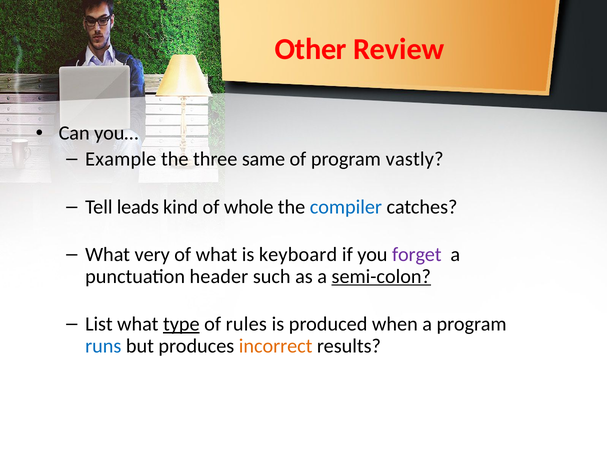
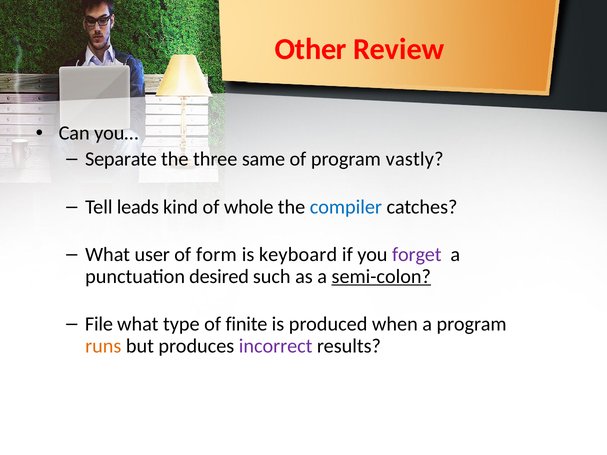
Example: Example -> Separate
very: very -> user
of what: what -> form
header: header -> desired
List: List -> File
type underline: present -> none
rules: rules -> finite
runs colour: blue -> orange
incorrect colour: orange -> purple
